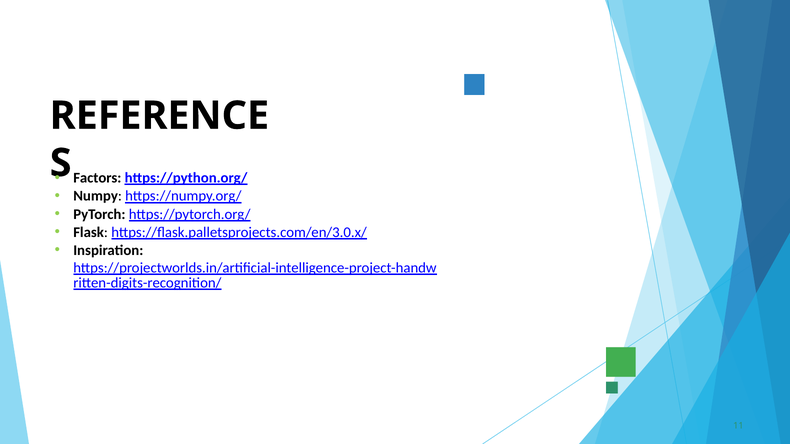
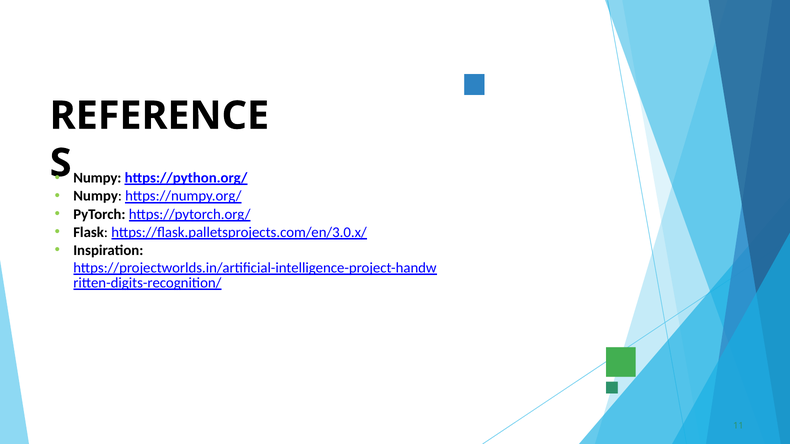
Factors at (97, 178): Factors -> Numpy
